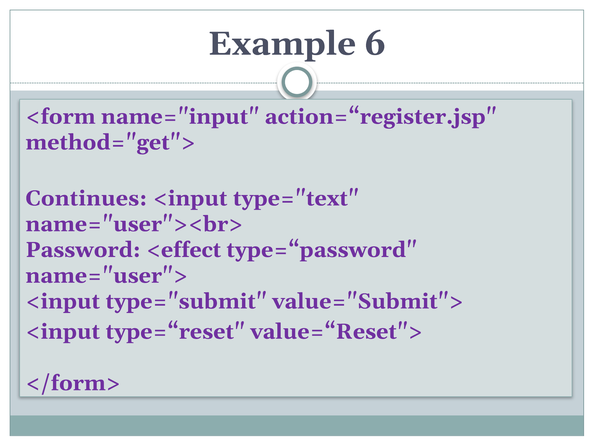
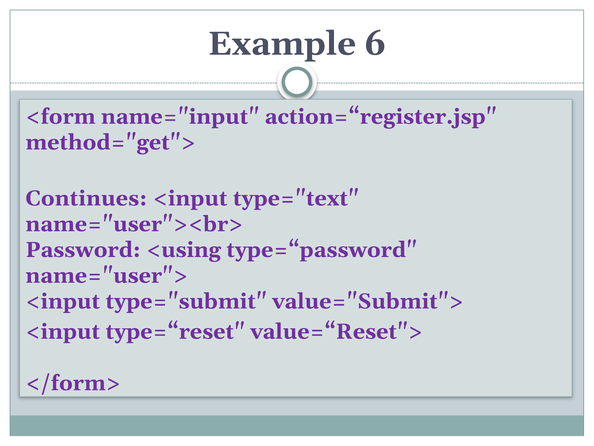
<effect: <effect -> <using
